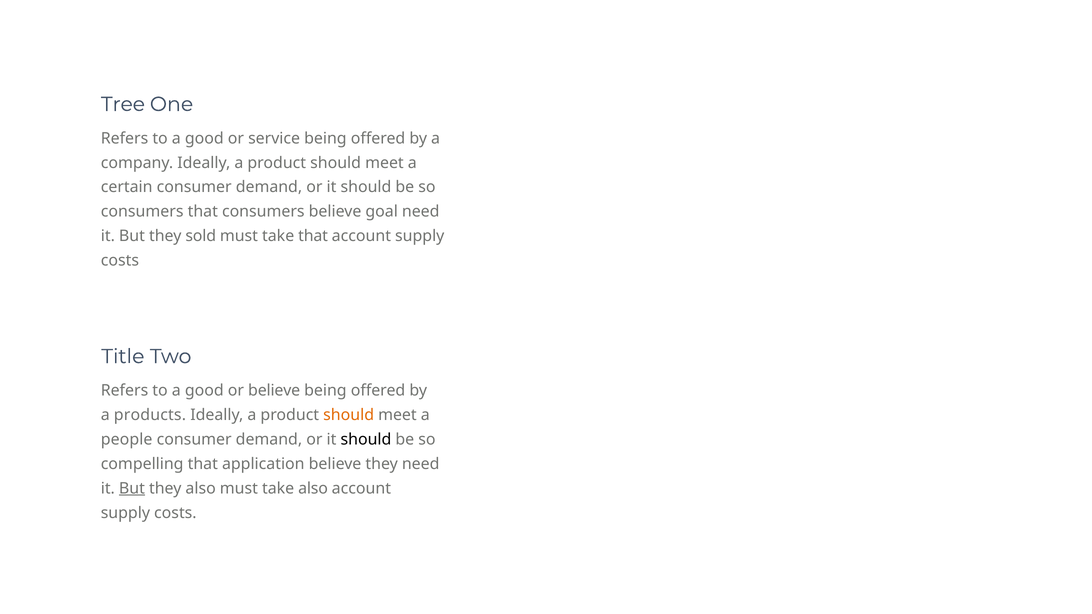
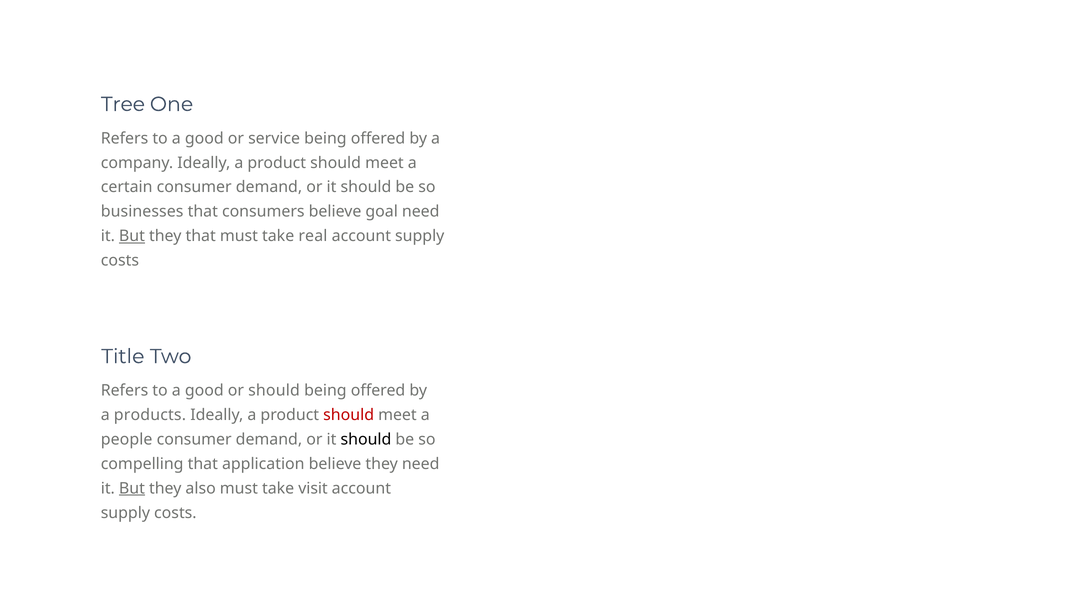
consumers at (142, 212): consumers -> businesses
But at (132, 236) underline: none -> present
they sold: sold -> that
take that: that -> real
or believe: believe -> should
should at (349, 415) colour: orange -> red
take also: also -> visit
